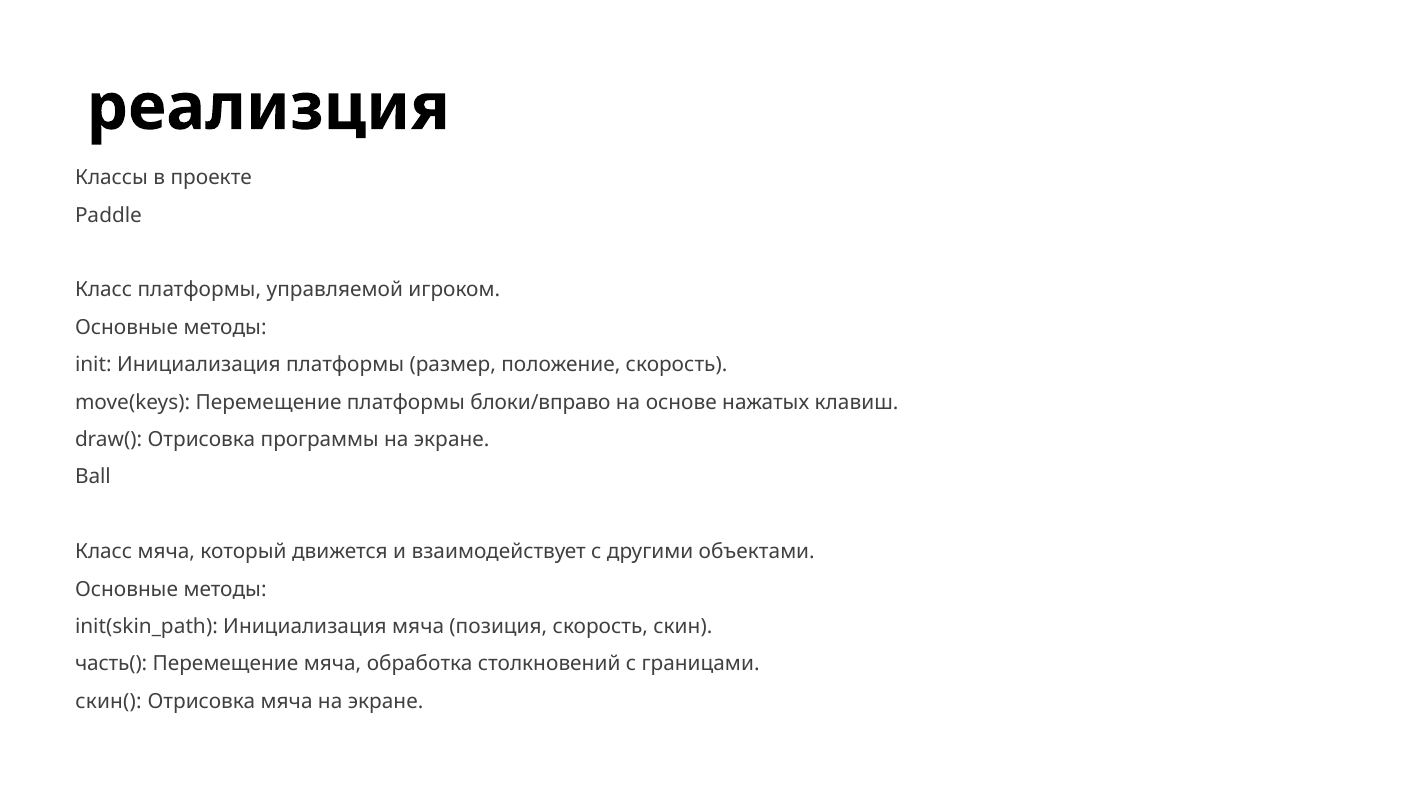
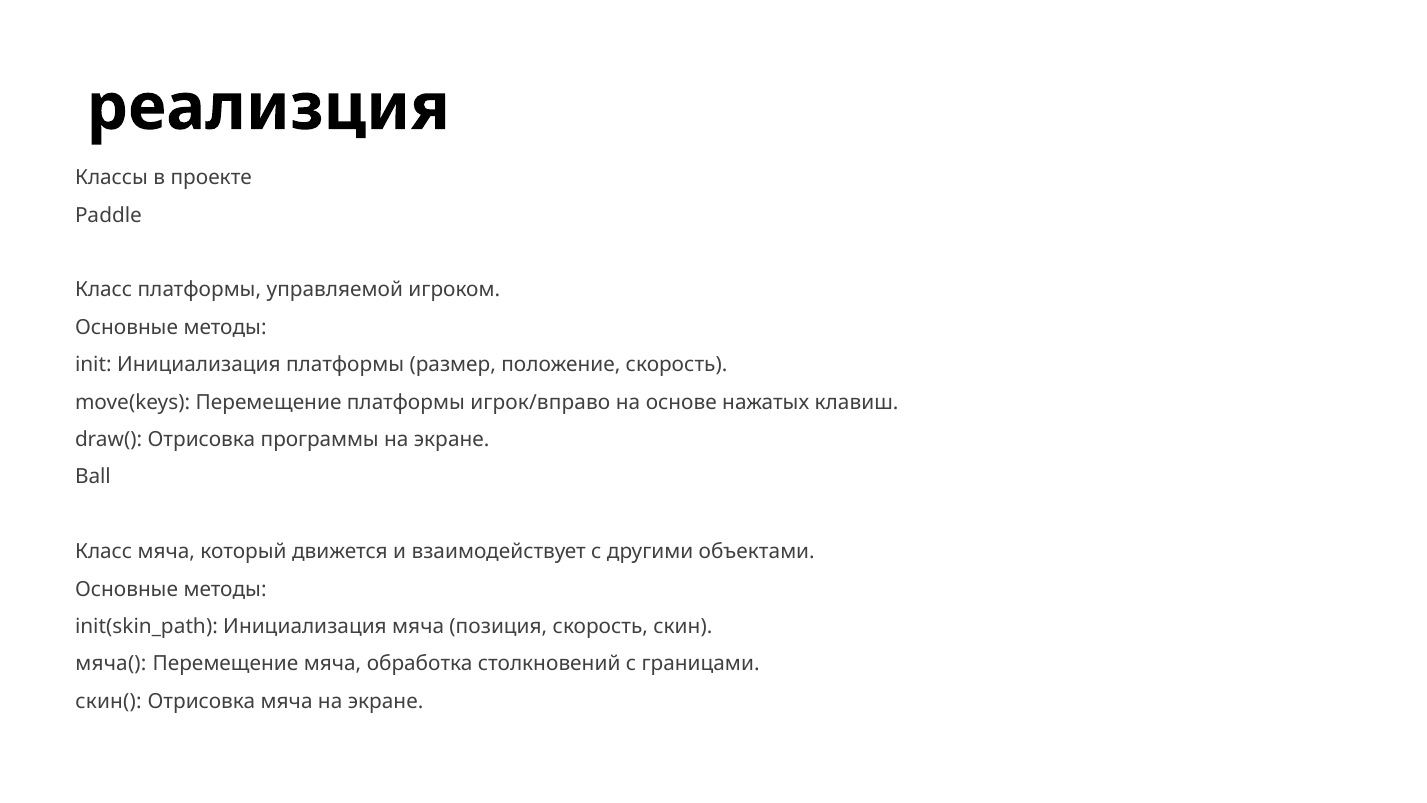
блоки/вправо: блоки/вправо -> игрок/вправо
часть(: часть( -> мяча(
